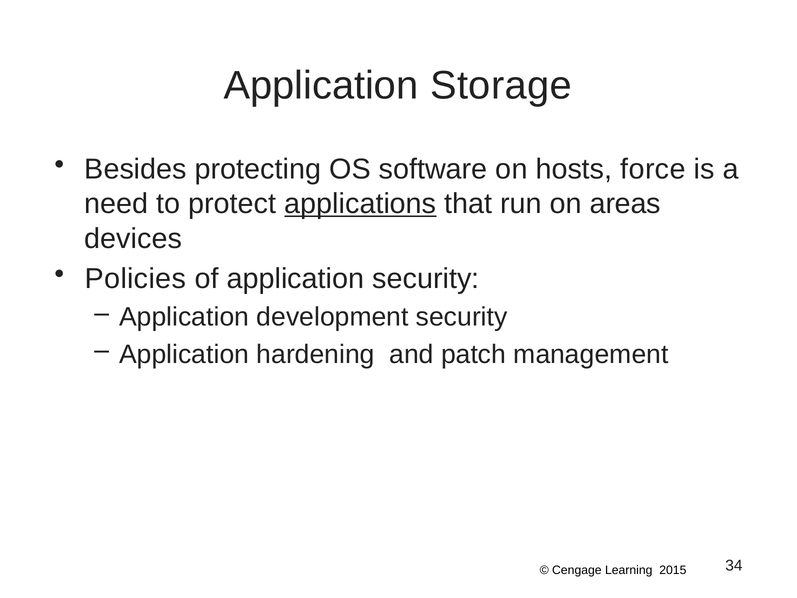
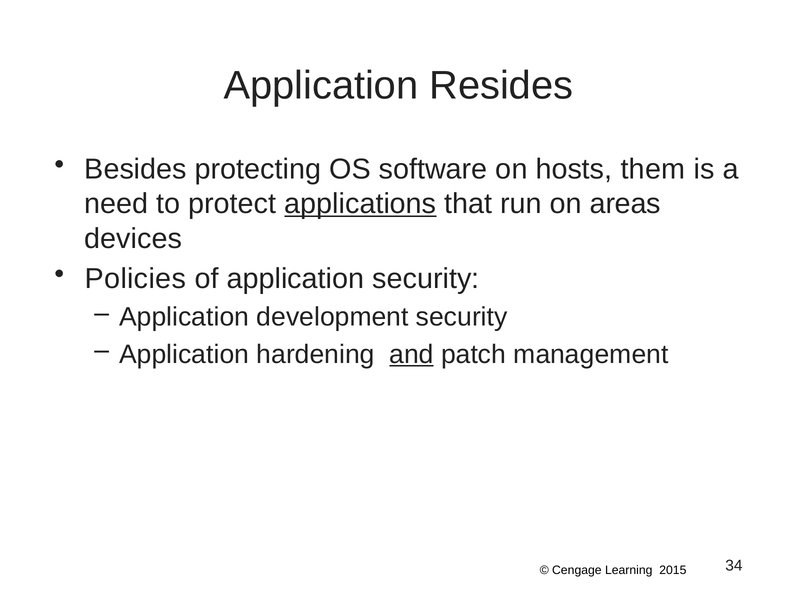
Storage: Storage -> Resides
force: force -> them
and underline: none -> present
